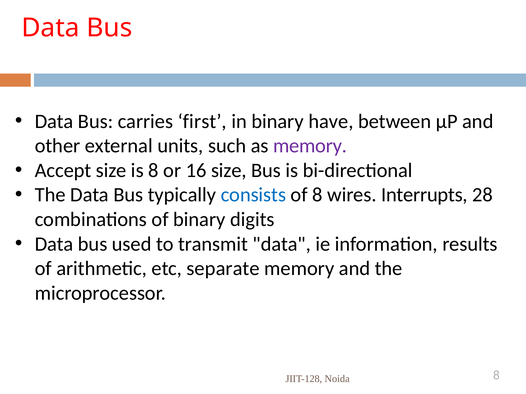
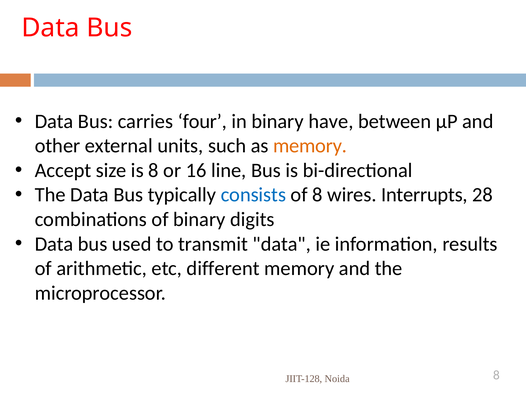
first: first -> four
memory at (310, 146) colour: purple -> orange
16 size: size -> line
separate: separate -> different
